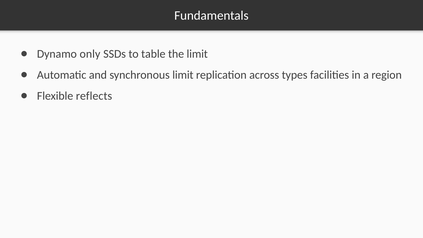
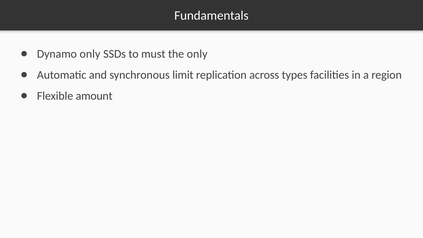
table: table -> must
the limit: limit -> only
reflects: reflects -> amount
